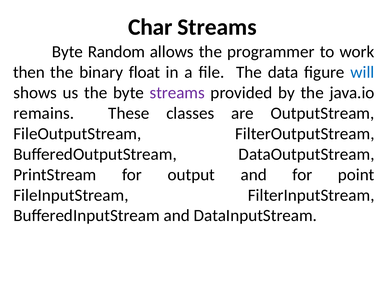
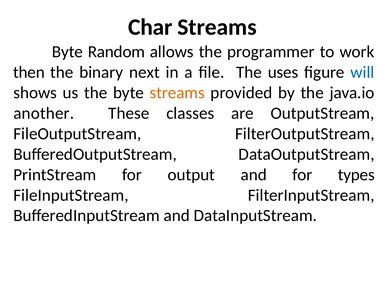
float: float -> next
data: data -> uses
streams at (177, 93) colour: purple -> orange
remains: remains -> another
point: point -> types
